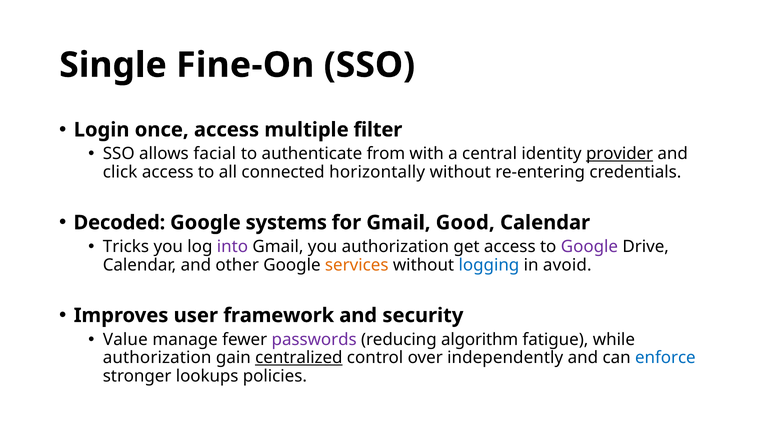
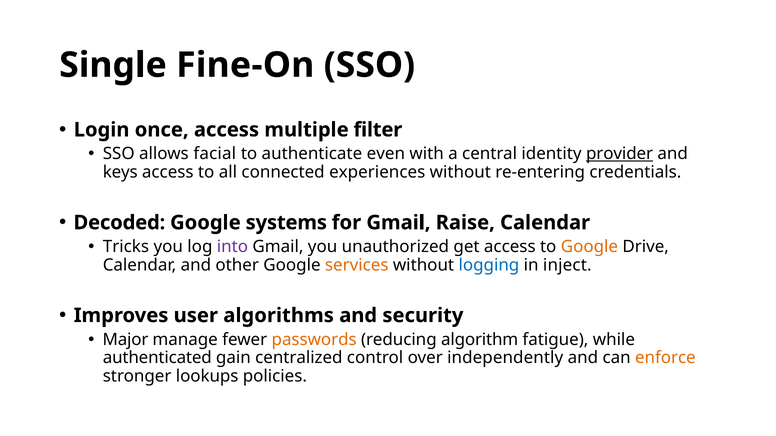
from: from -> even
click: click -> keys
horizontally: horizontally -> experiences
Good: Good -> Raise
you authorization: authorization -> unauthorized
Google at (589, 247) colour: purple -> orange
avoid: avoid -> inject
framework: framework -> algorithms
Value: Value -> Major
passwords colour: purple -> orange
authorization at (157, 358): authorization -> authenticated
centralized underline: present -> none
enforce colour: blue -> orange
